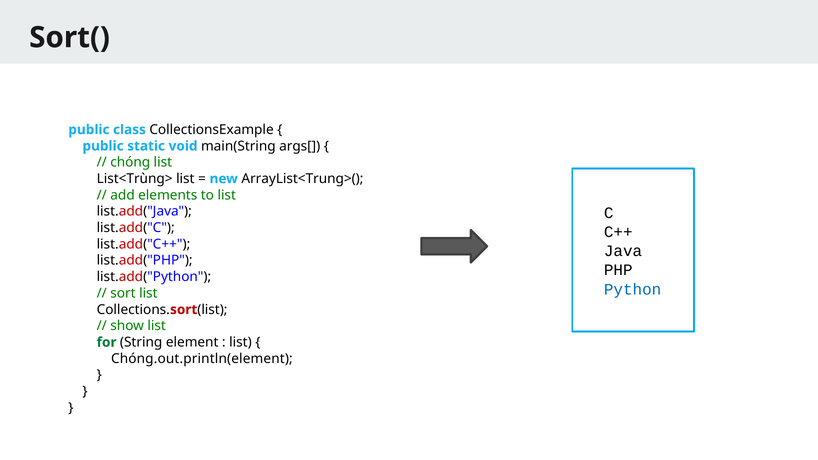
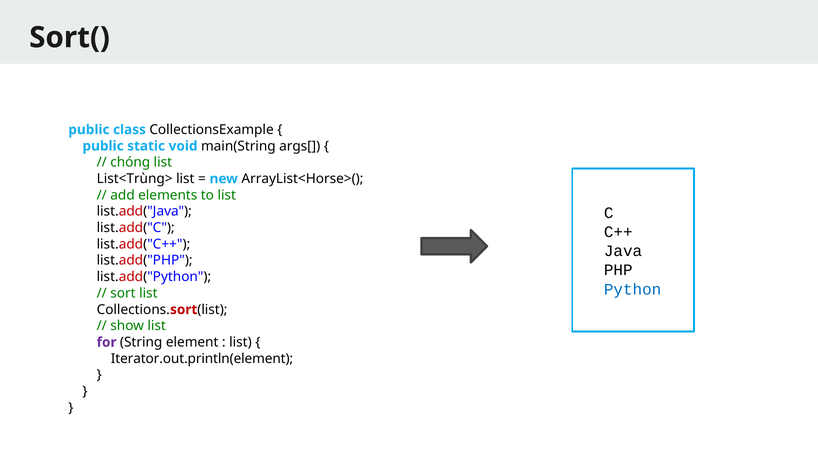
ArrayList<Trung>(: ArrayList<Trung>( -> ArrayList<Horse>(
for colour: green -> purple
Chóng.out.println(element: Chóng.out.println(element -> Iterator.out.println(element
